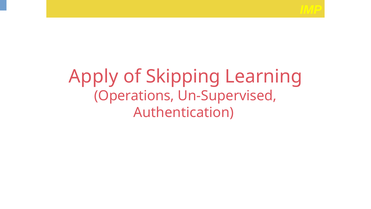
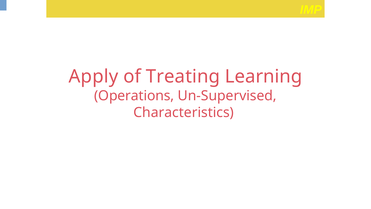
Skipping: Skipping -> Treating
Authentication: Authentication -> Characteristics
